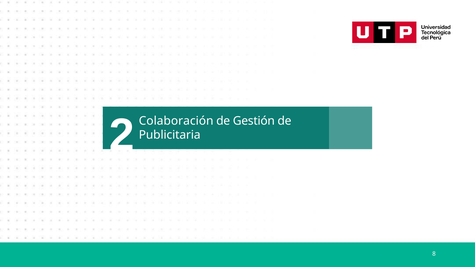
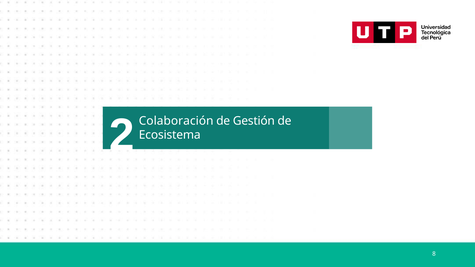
Publicitaria: Publicitaria -> Ecosistema
